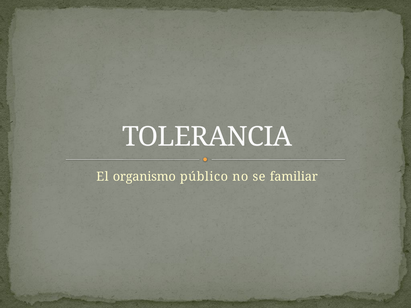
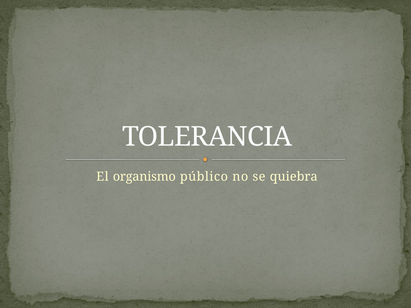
familiar: familiar -> quiebra
